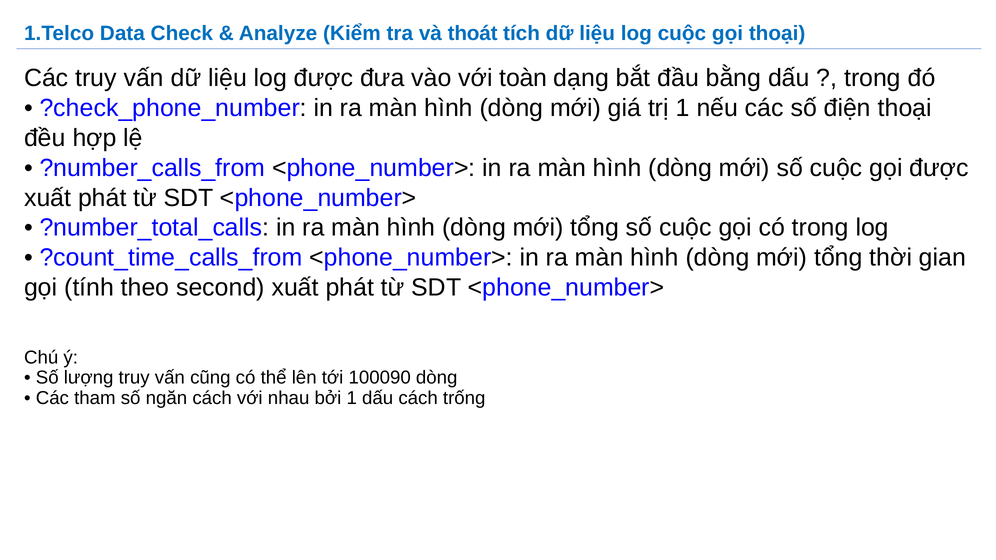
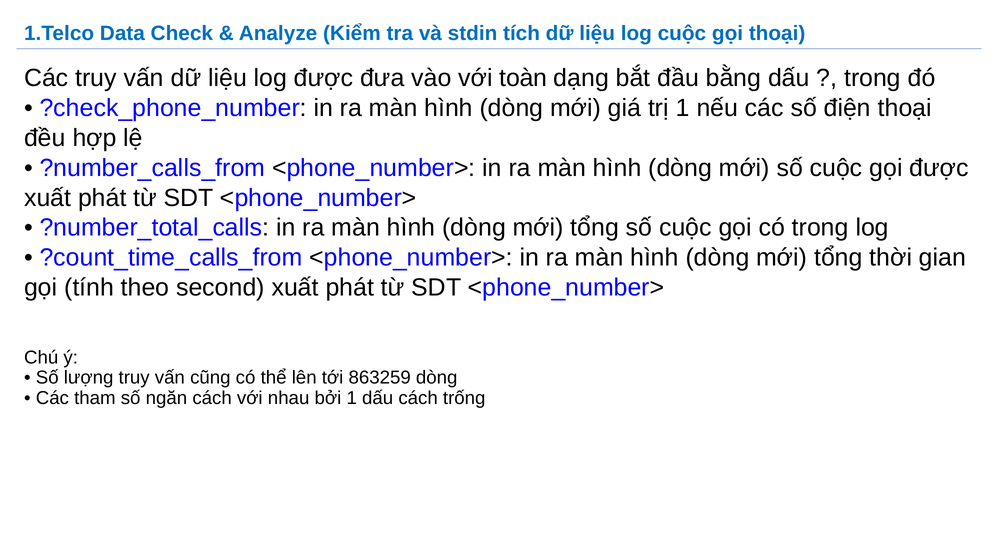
thoát: thoát -> stdin
100090: 100090 -> 863259
